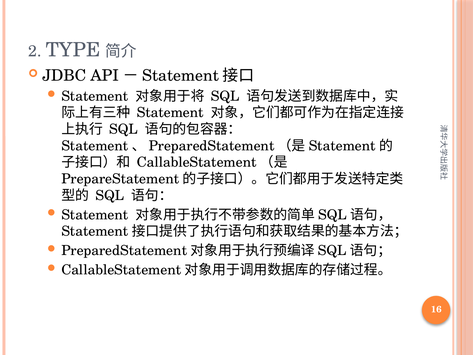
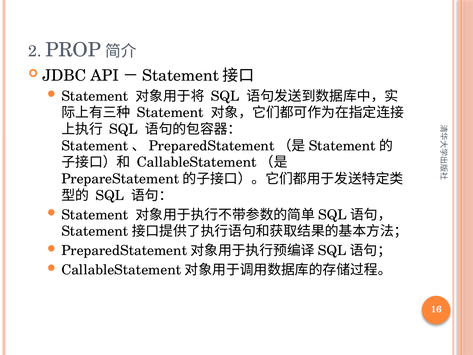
TYPE: TYPE -> PROP
